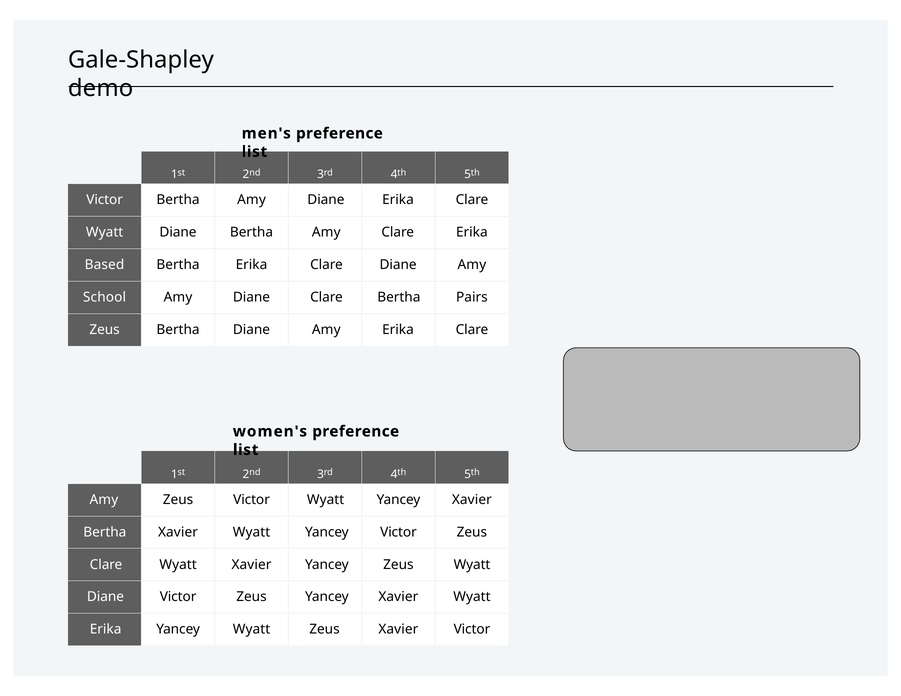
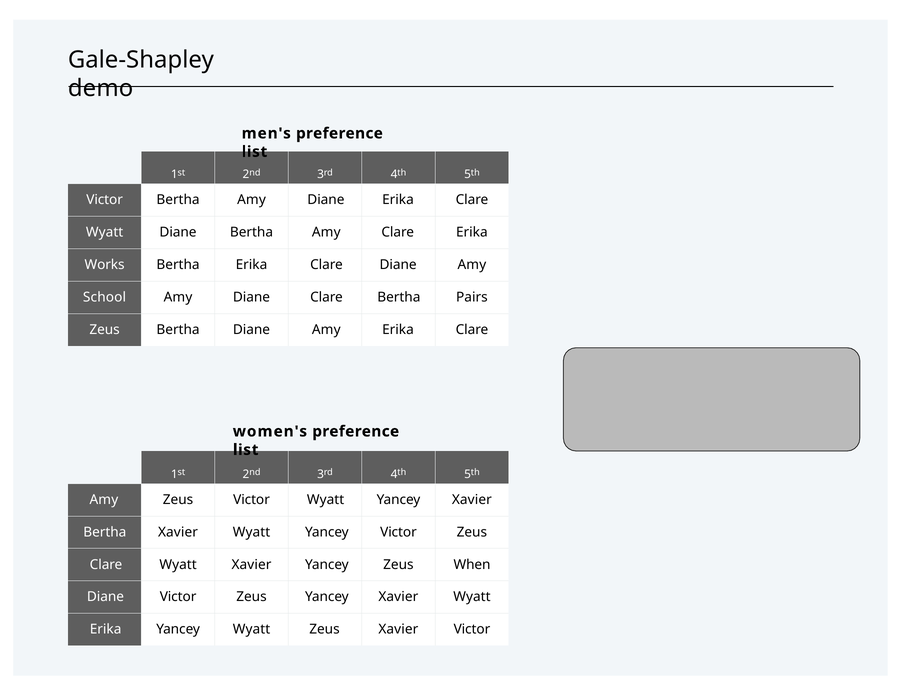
Based: Based -> Works
Zeus Wyatt: Wyatt -> When
